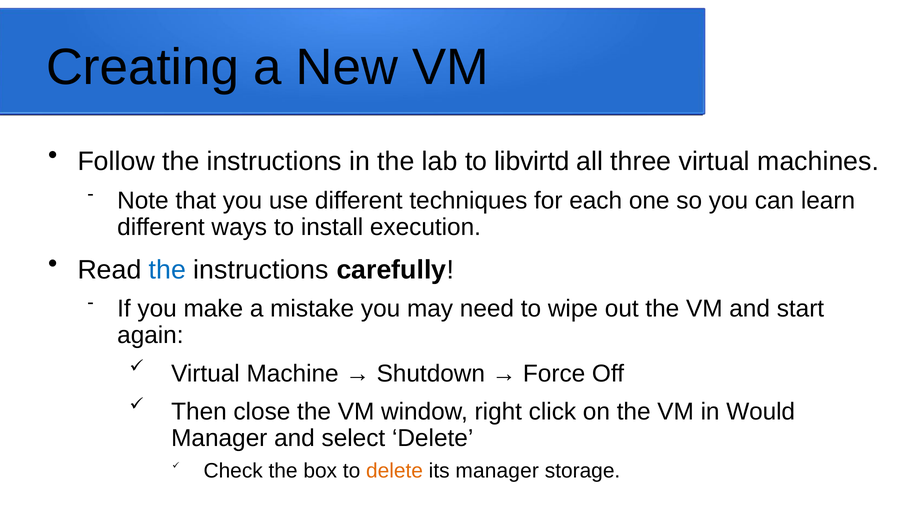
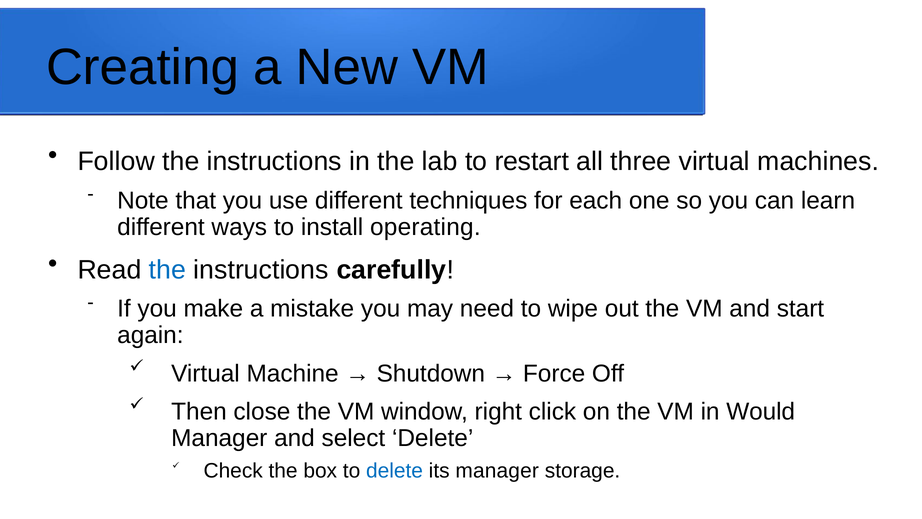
libvirtd: libvirtd -> restart
execution: execution -> operating
delete at (395, 471) colour: orange -> blue
